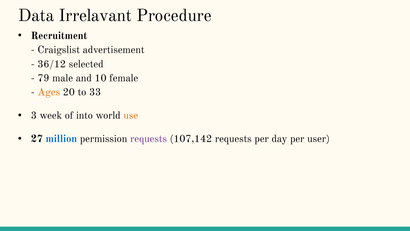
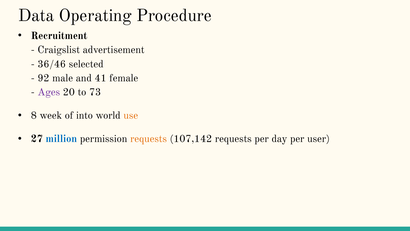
Irrelavant: Irrelavant -> Operating
36/12: 36/12 -> 36/46
79: 79 -> 92
10: 10 -> 41
Ages colour: orange -> purple
33: 33 -> 73
3: 3 -> 8
requests at (149, 139) colour: purple -> orange
